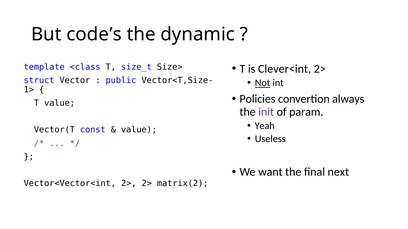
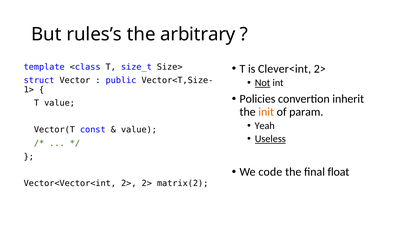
code’s: code’s -> rules’s
dynamic: dynamic -> arbitrary
always: always -> inherit
init colour: purple -> orange
Useless underline: none -> present
want: want -> code
next: next -> float
